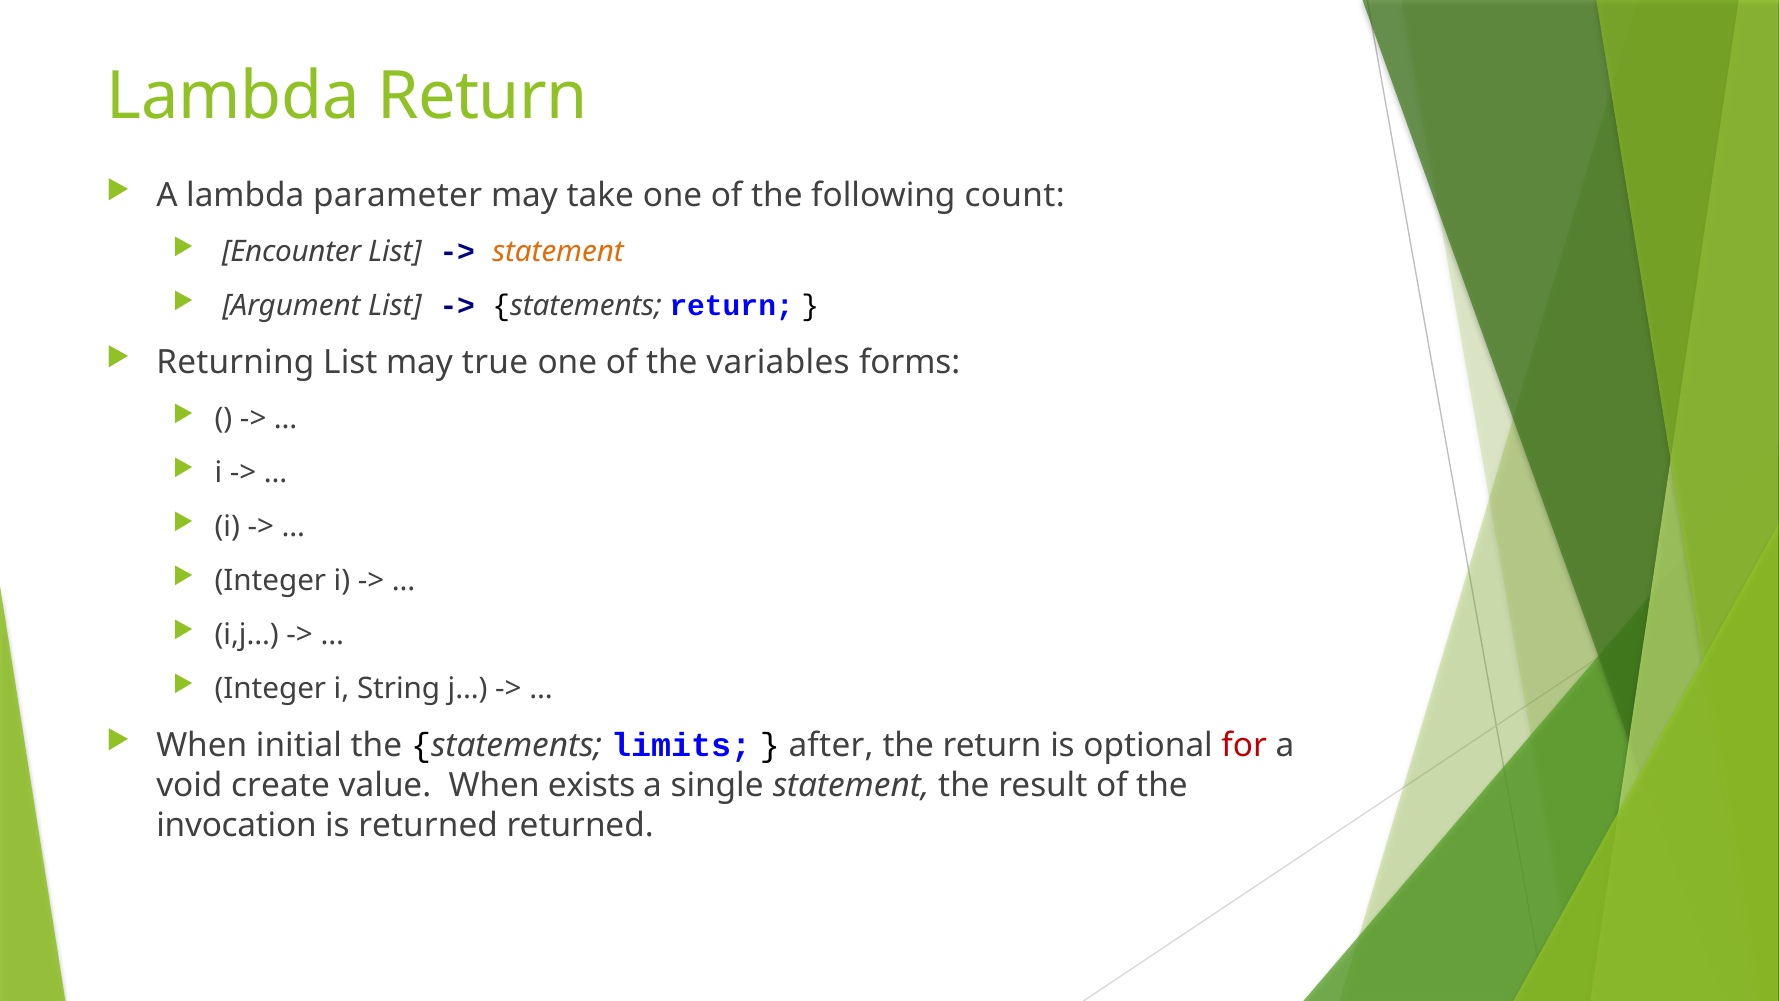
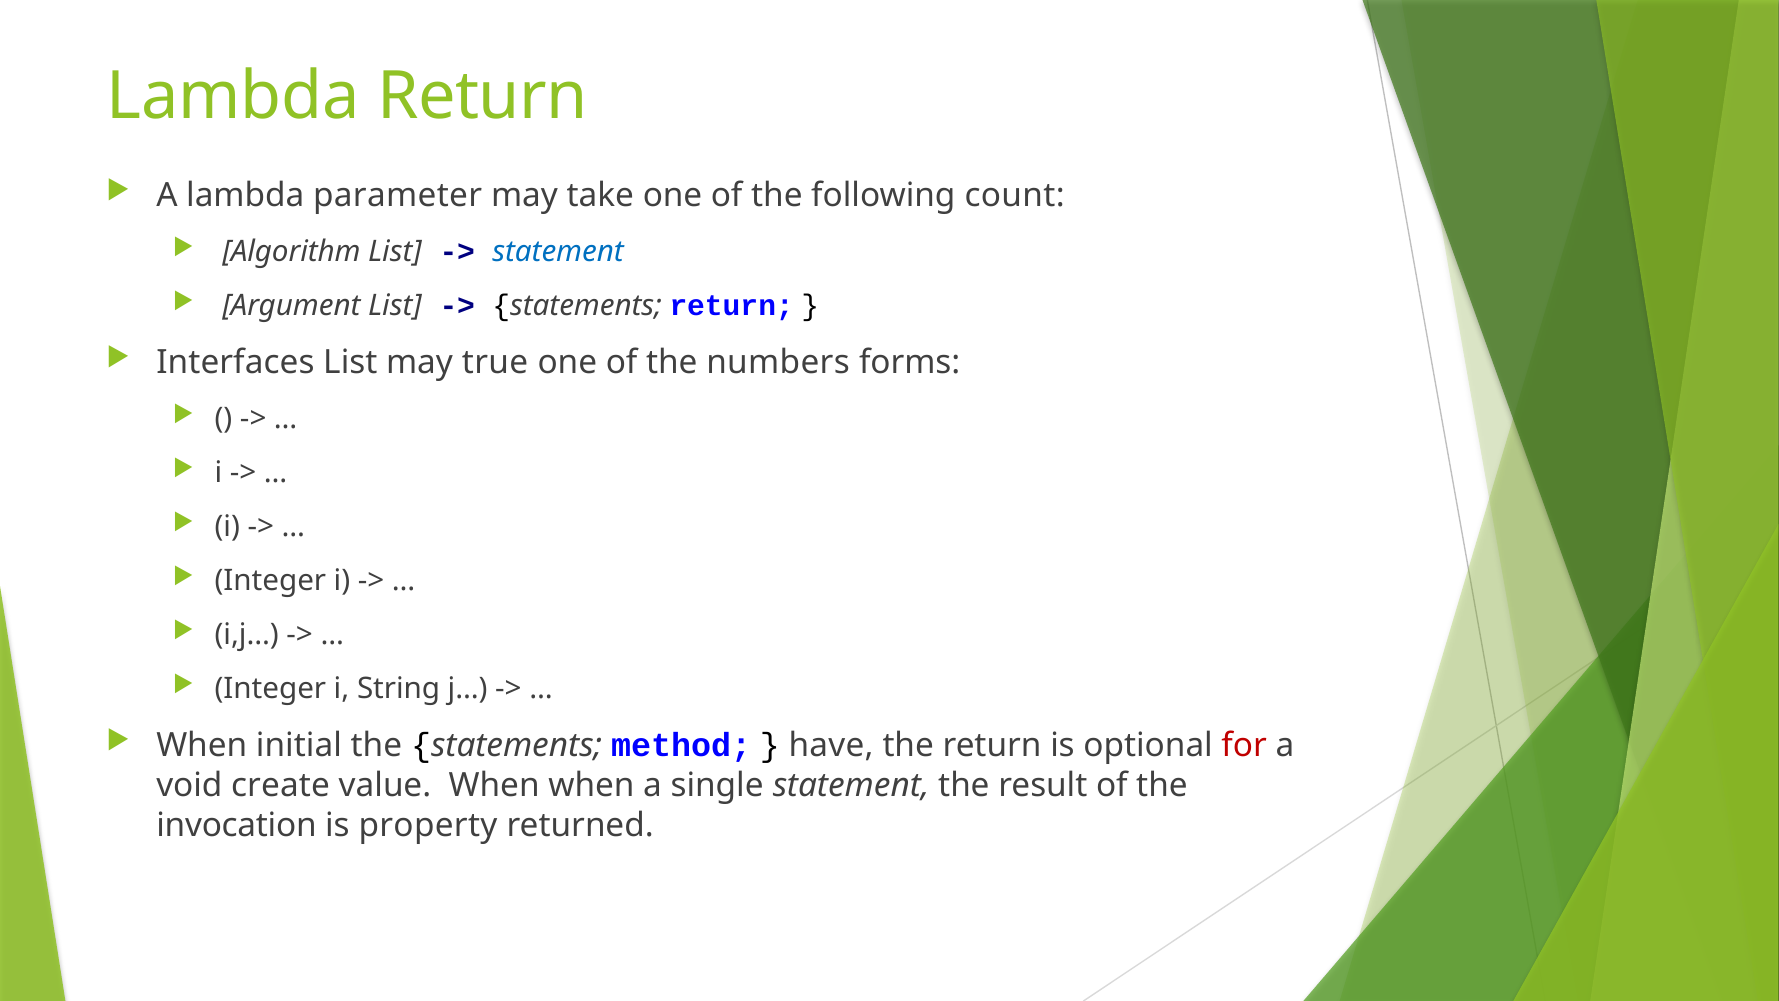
Encounter: Encounter -> Algorithm
statement at (558, 252) colour: orange -> blue
Returning: Returning -> Interfaces
variables: variables -> numbers
limits: limits -> method
after: after -> have
When exists: exists -> when
is returned: returned -> property
